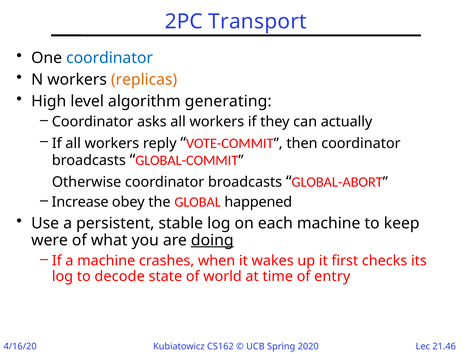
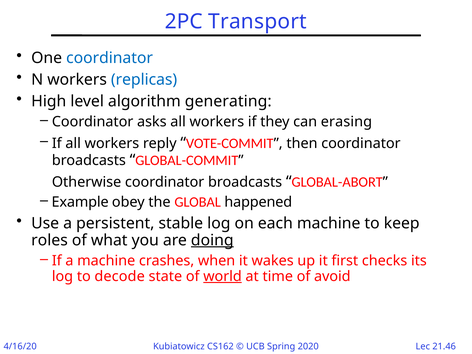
replicas colour: orange -> blue
actually: actually -> erasing
Increase: Increase -> Example
were: were -> roles
world underline: none -> present
entry: entry -> avoid
